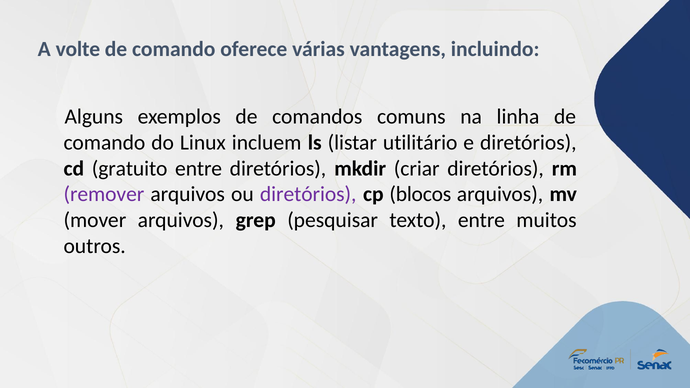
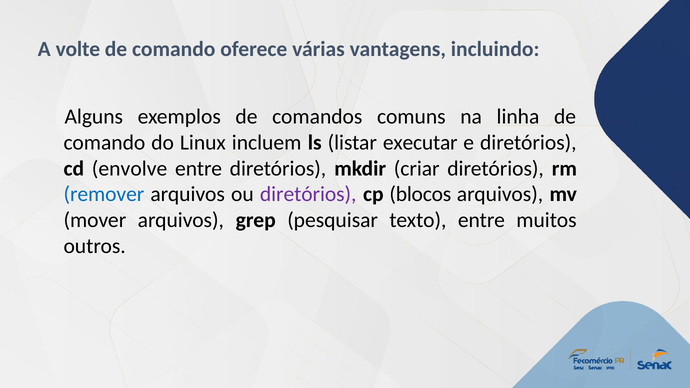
utilitário: utilitário -> executar
gratuito: gratuito -> envolve
remover colour: purple -> blue
